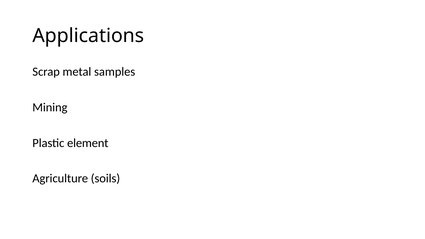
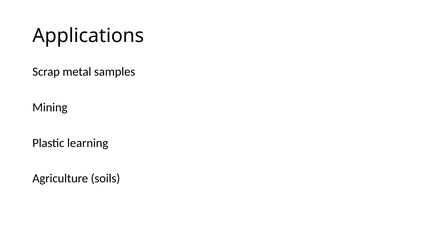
element: element -> learning
